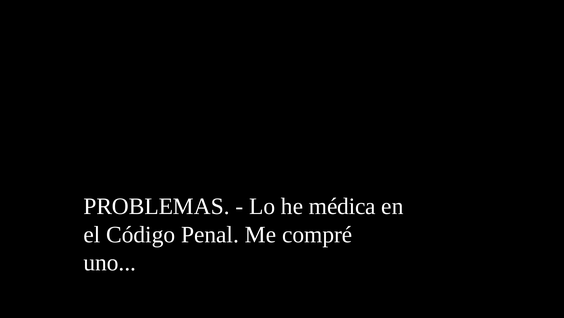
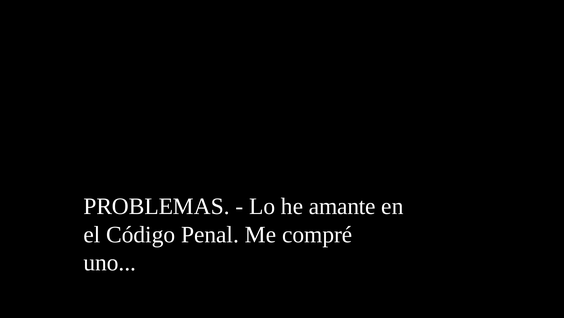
médica: médica -> amante
